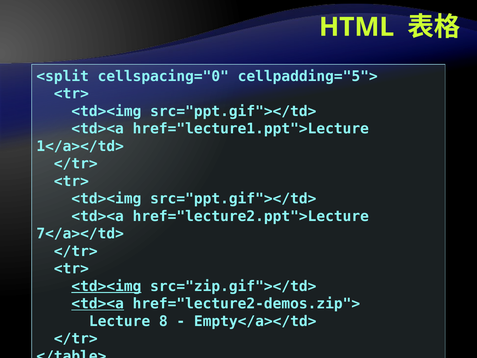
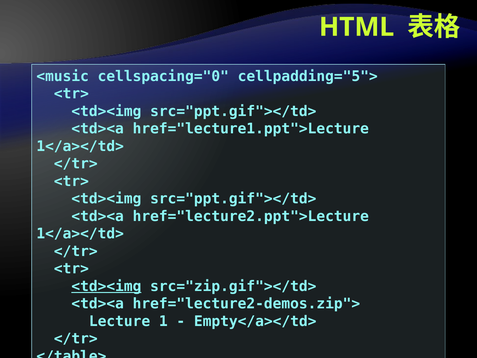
<split: <split -> <music
7</a></td> at (80, 234): 7</a></td> -> 1</a></td>
<td><a at (98, 304) underline: present -> none
8: 8 -> 1
